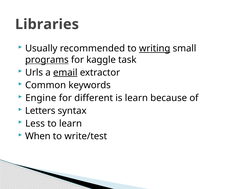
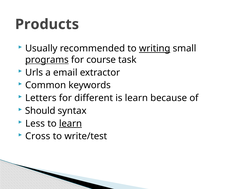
Libraries: Libraries -> Products
kaggle: kaggle -> course
email underline: present -> none
Engine: Engine -> Letters
Letters: Letters -> Should
learn at (70, 123) underline: none -> present
When: When -> Cross
